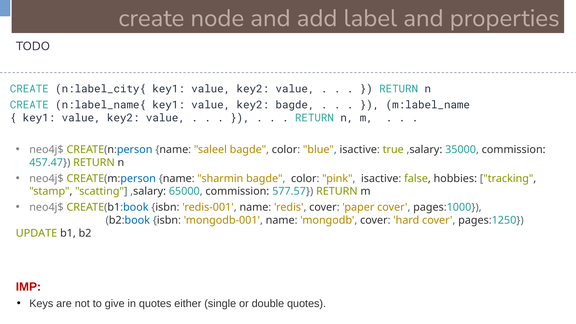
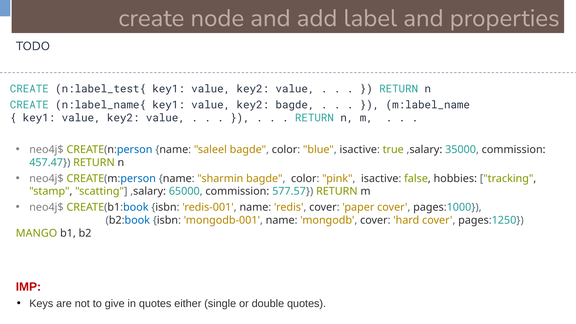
n:label_city{: n:label_city{ -> n:label_test{
UPDATE: UPDATE -> MANGO
